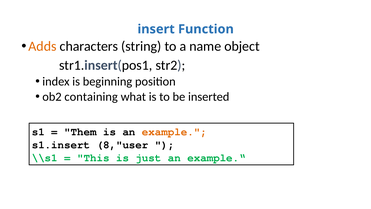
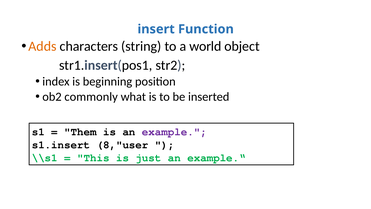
name: name -> world
containing: containing -> commonly
example colour: orange -> purple
